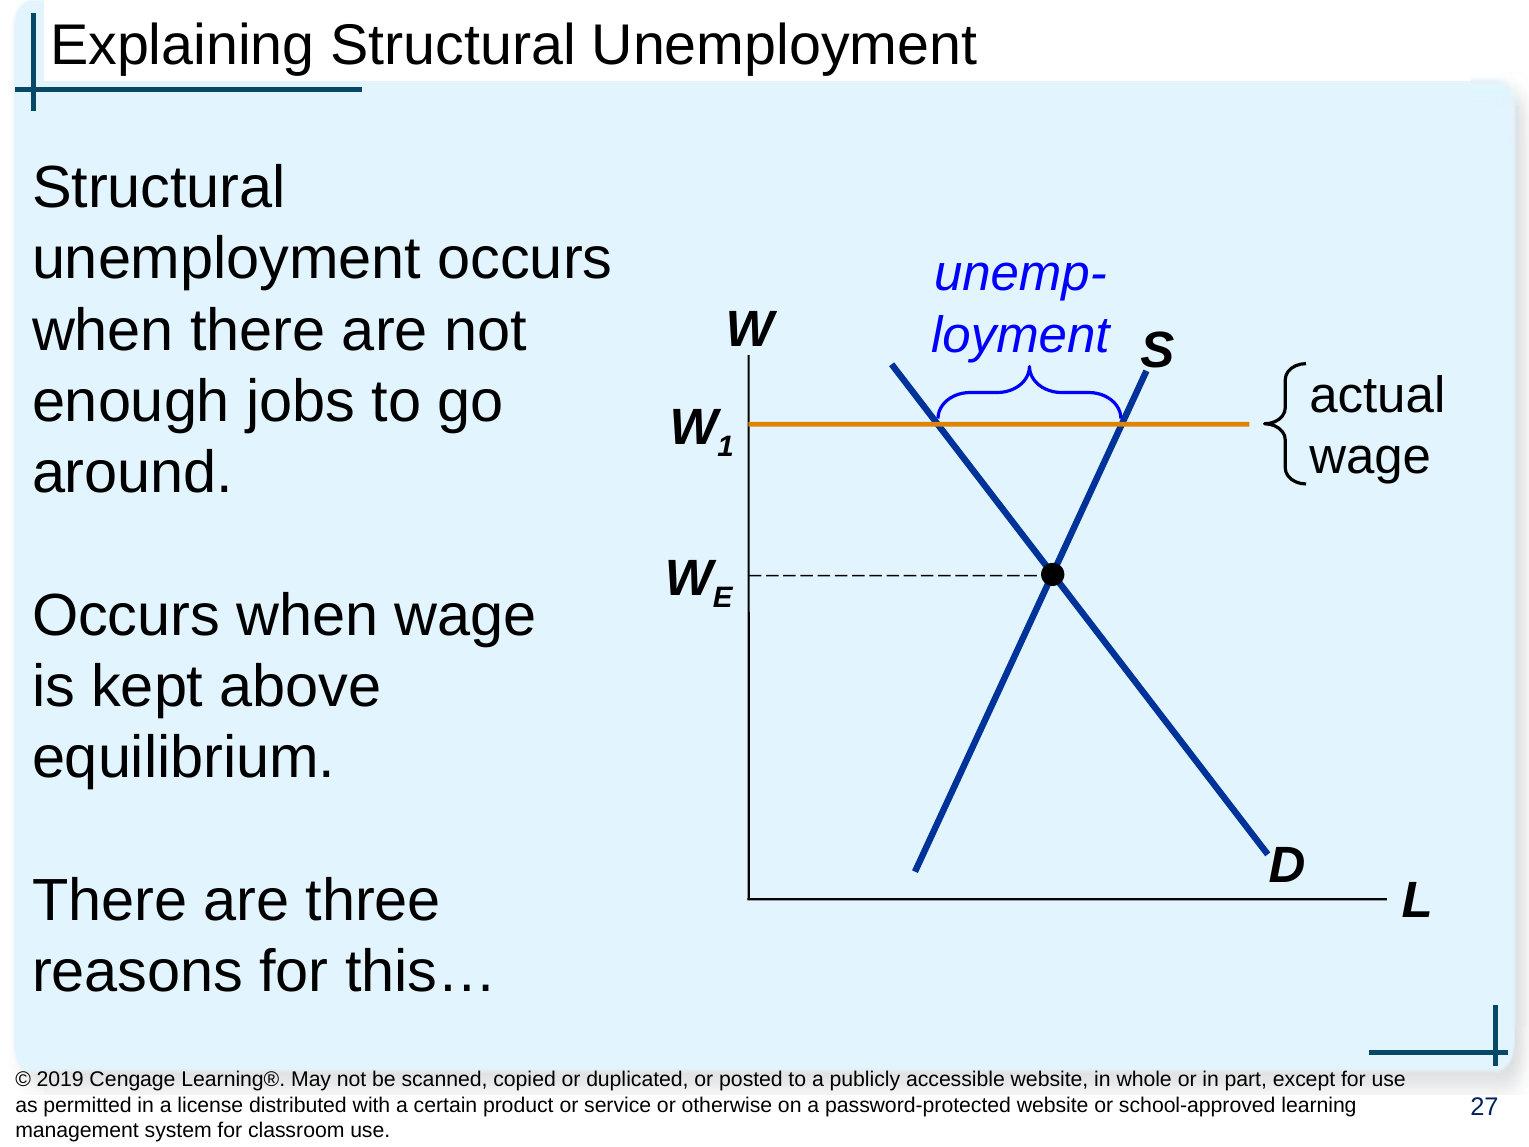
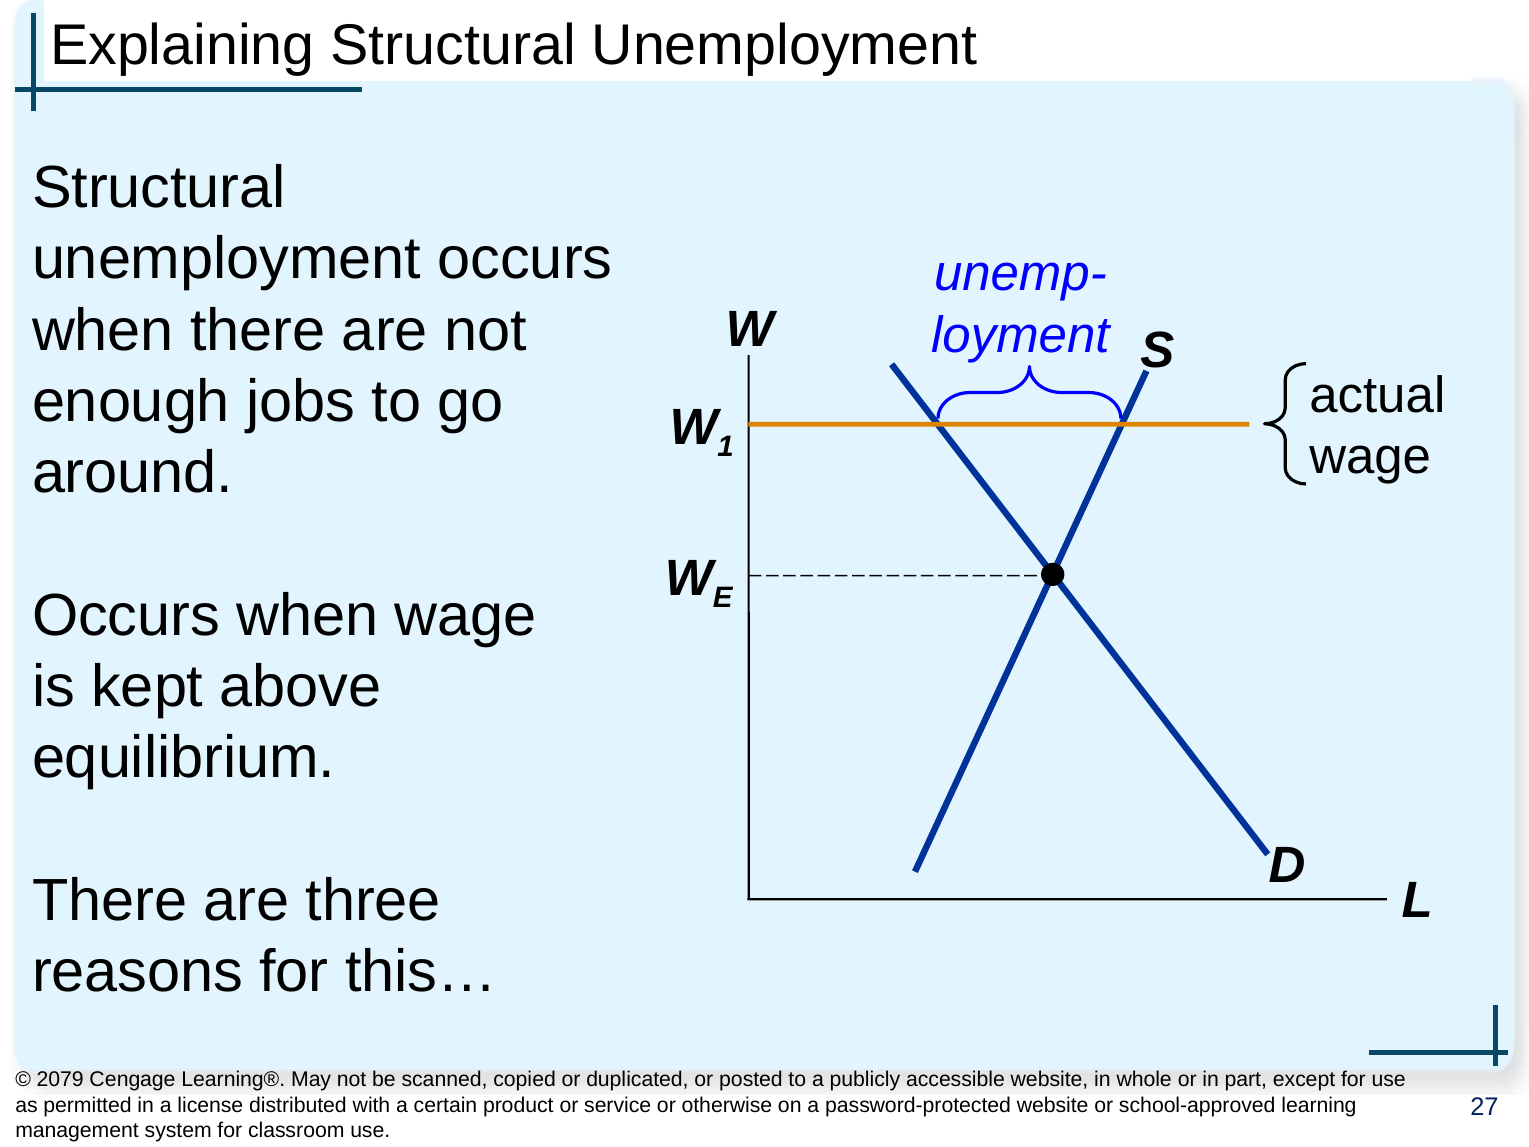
2019: 2019 -> 2079
